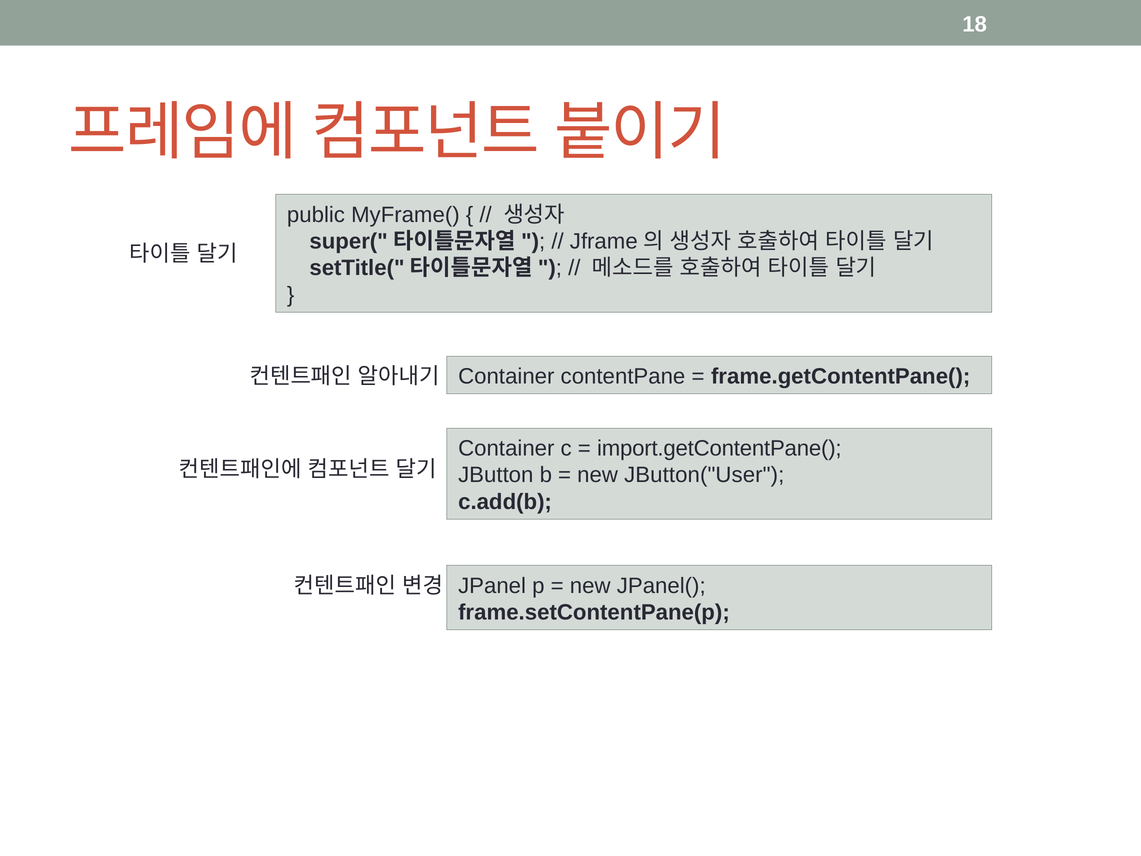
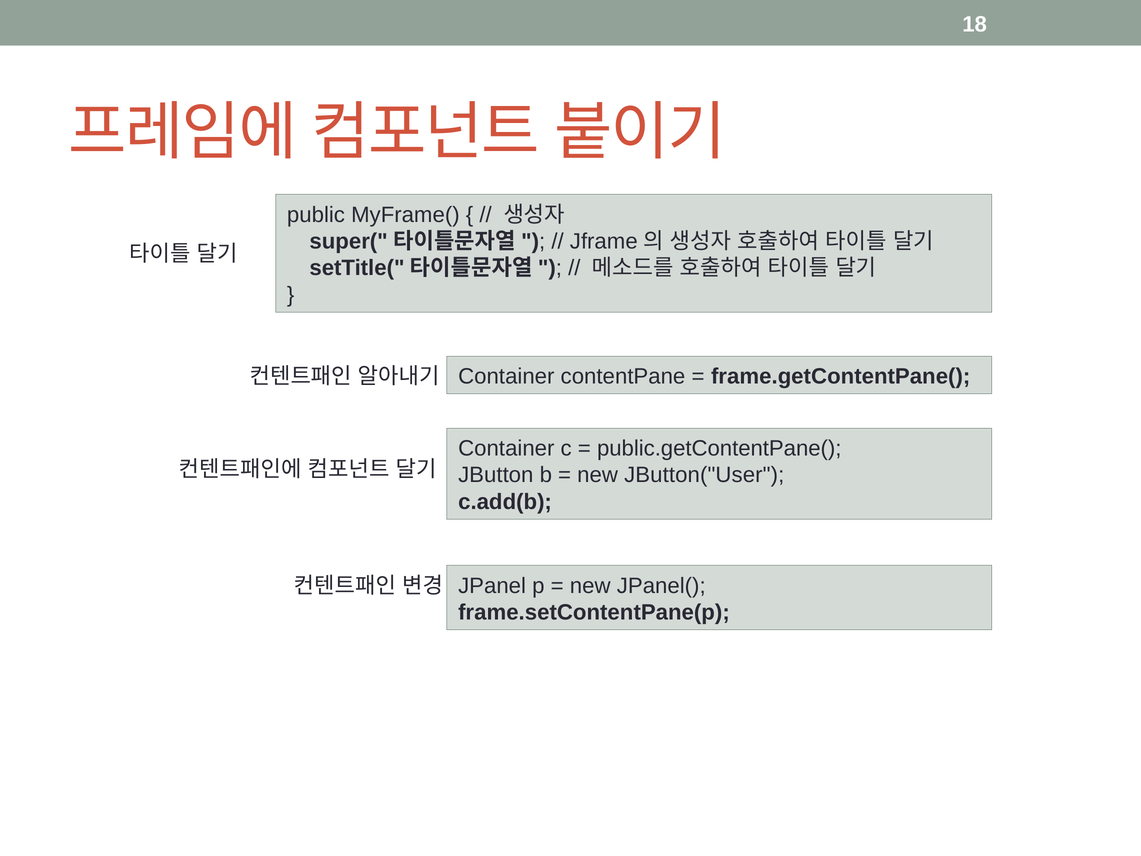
import.getContentPane(: import.getContentPane( -> public.getContentPane(
